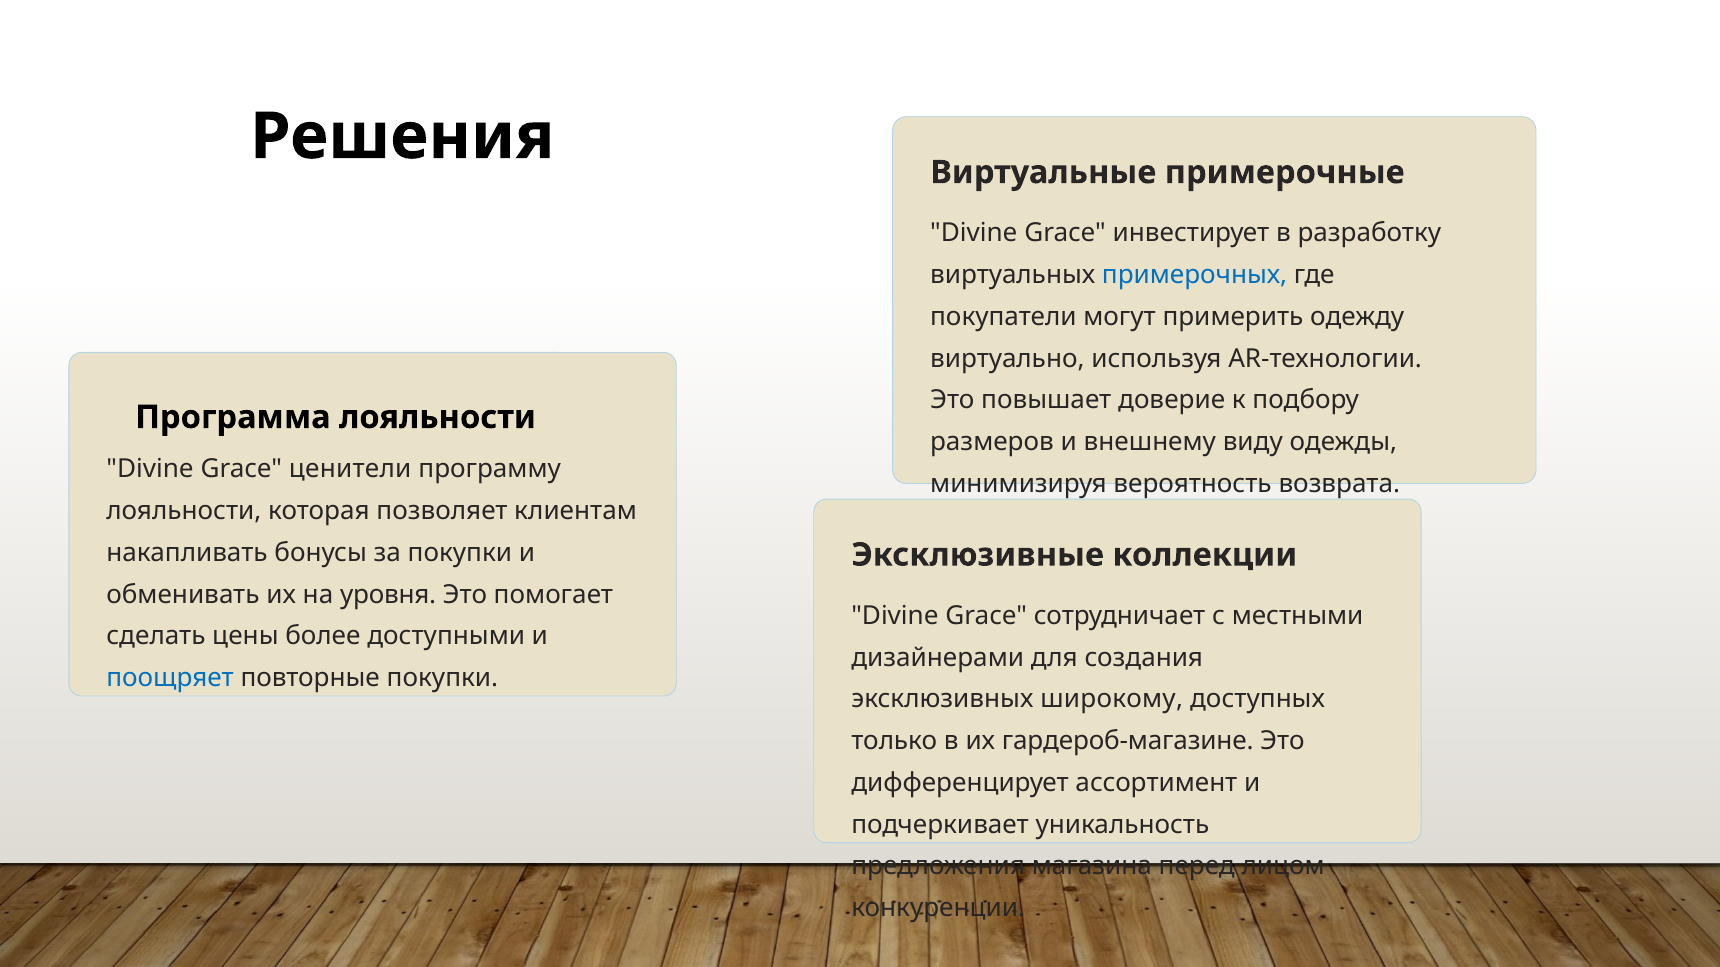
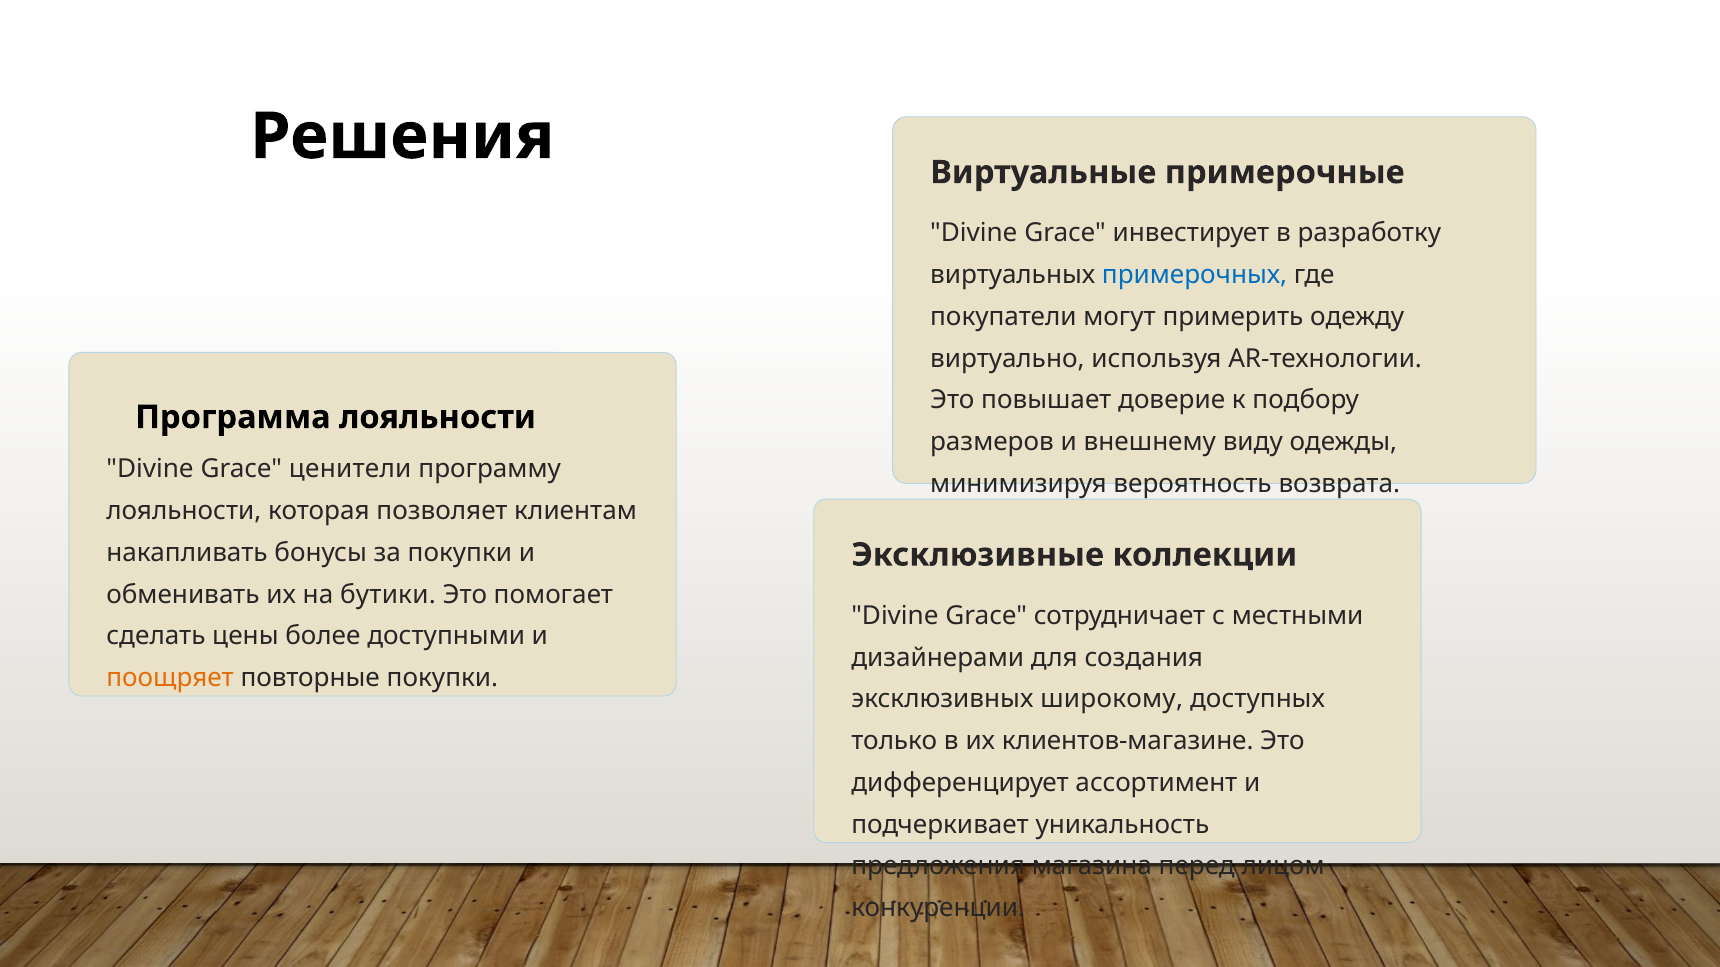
уровня: уровня -> бутики
поощряет colour: blue -> orange
гардероб-магазине: гардероб-магазине -> клиентов-магазине
